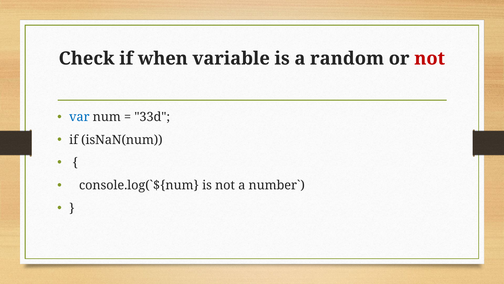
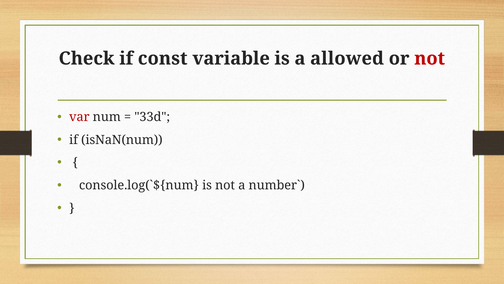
when: when -> const
random: random -> allowed
var colour: blue -> red
